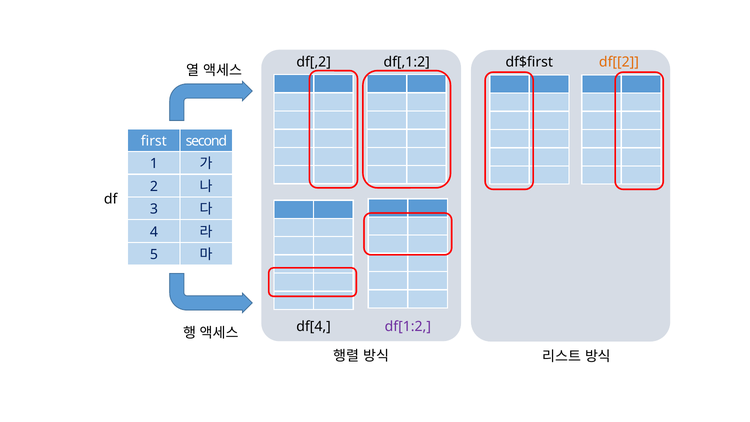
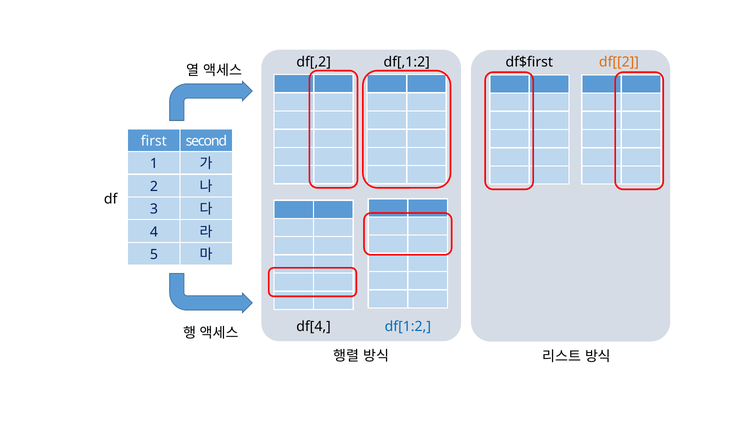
df[1:2 colour: purple -> blue
